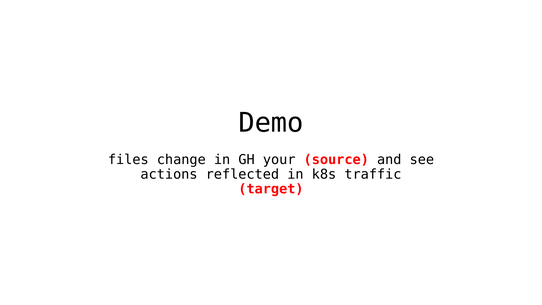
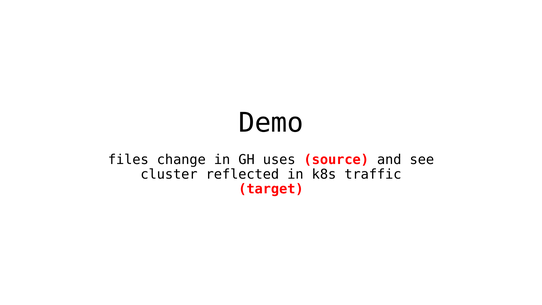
your: your -> uses
actions: actions -> cluster
